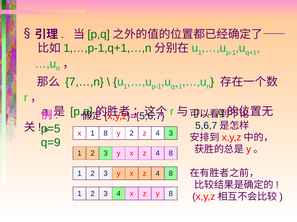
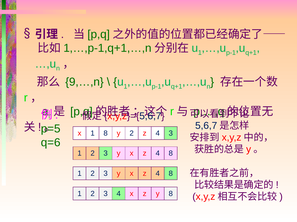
7,…,n: 7,…,n -> 9,…,n
q=9: q=9 -> q=6
